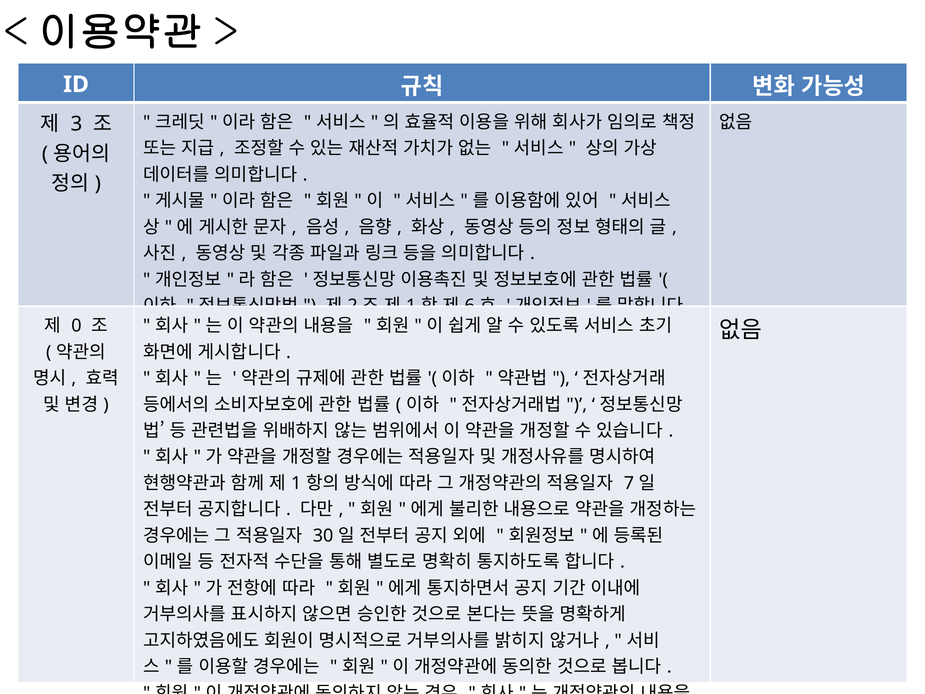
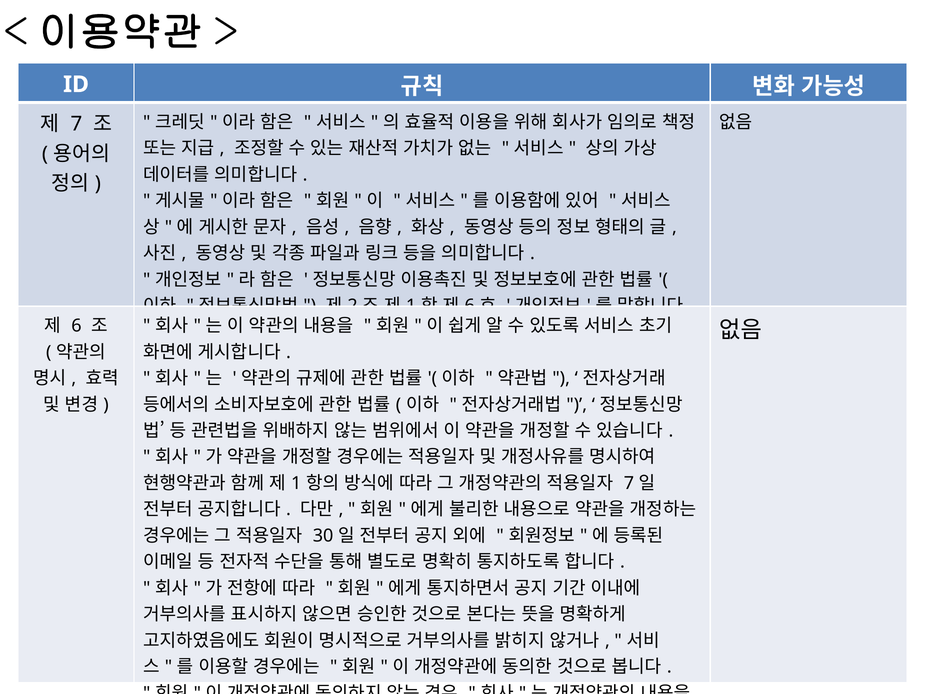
3 at (76, 124): 3 -> 7
0 at (76, 326): 0 -> 6
